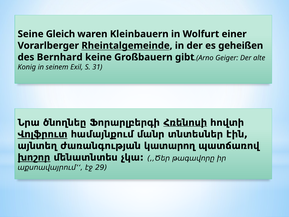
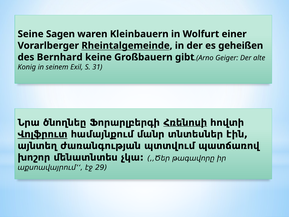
Gleich: Gleich -> Sagen
կատարող: կատարող -> պտտվում
խոշոր underline: present -> none
